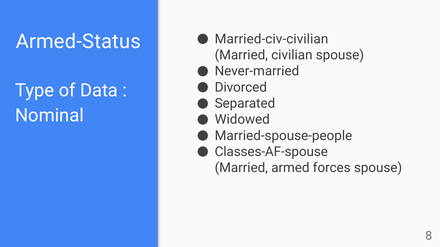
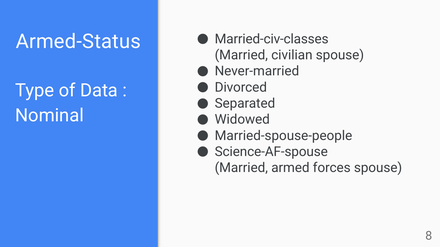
Married-civ-civilian: Married-civ-civilian -> Married-civ-classes
Classes-AF-spouse: Classes-AF-spouse -> Science-AF-spouse
